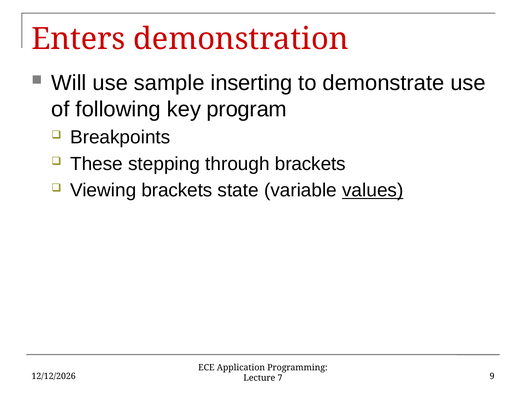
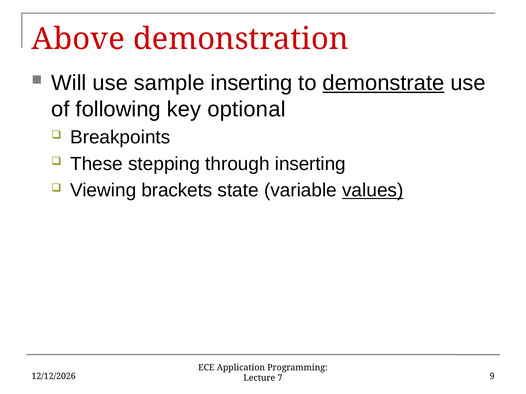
Enters: Enters -> Above
demonstrate underline: none -> present
program: program -> optional
through brackets: brackets -> inserting
